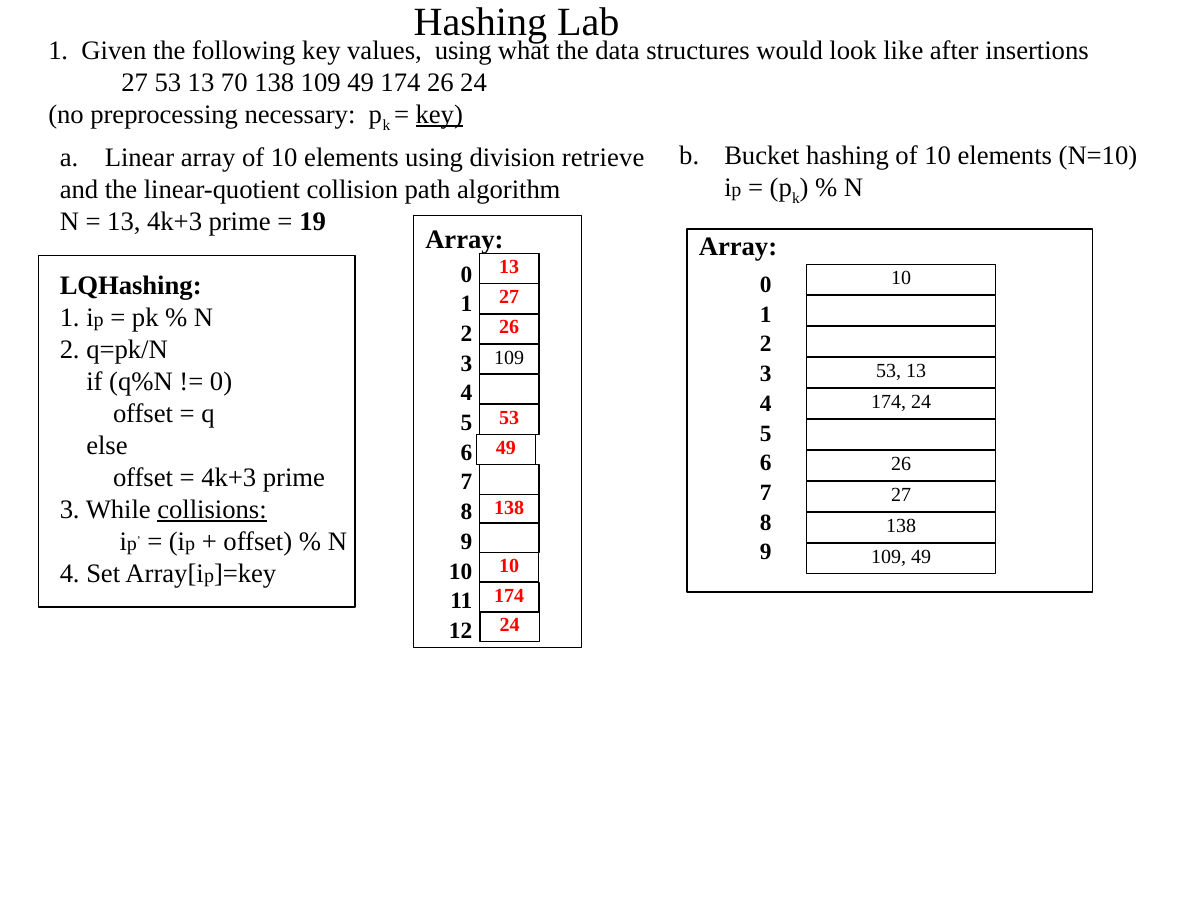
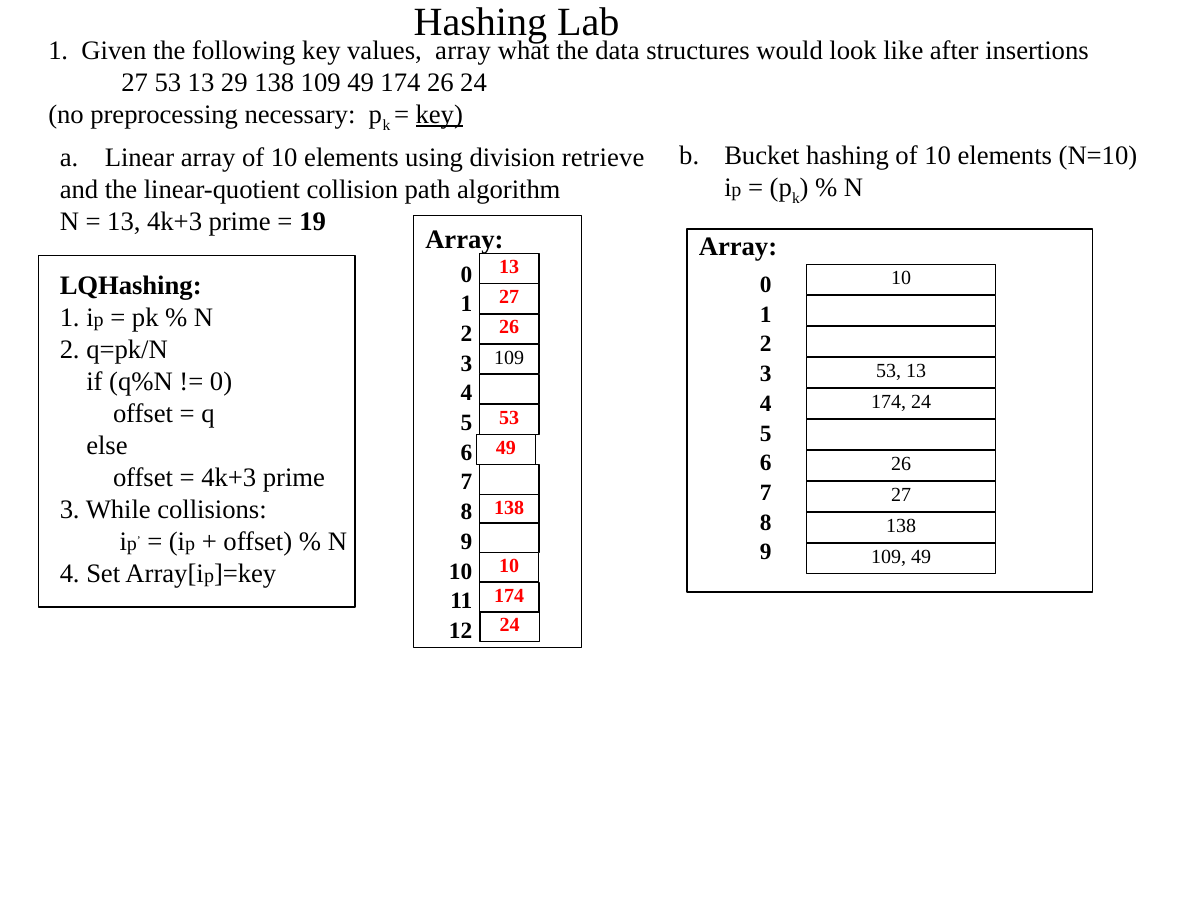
values using: using -> array
70: 70 -> 29
collisions underline: present -> none
